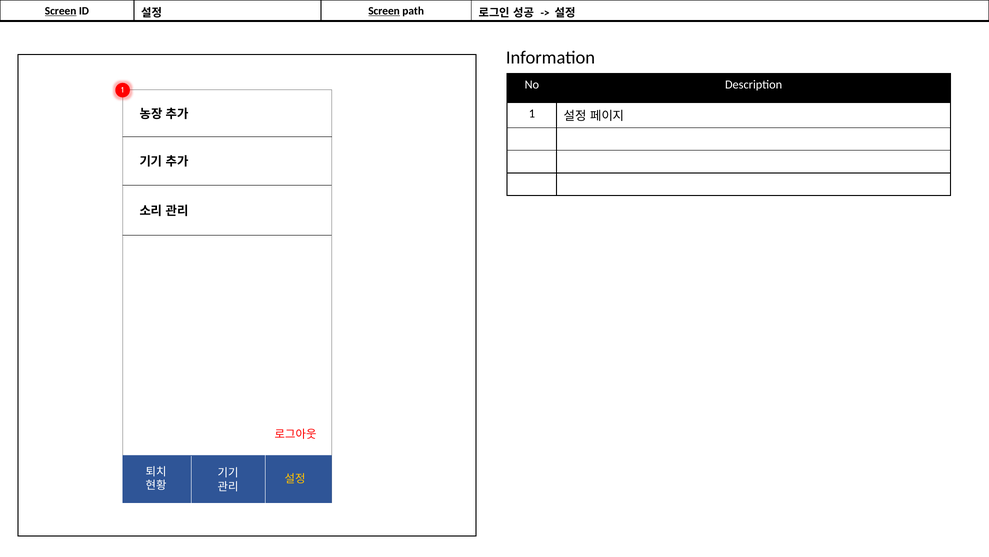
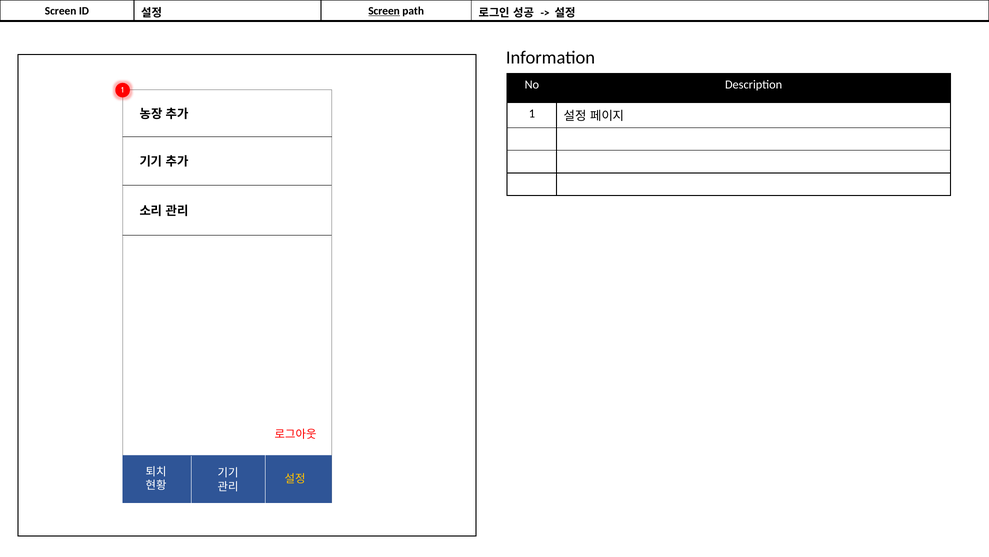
Screen at (61, 11) underline: present -> none
